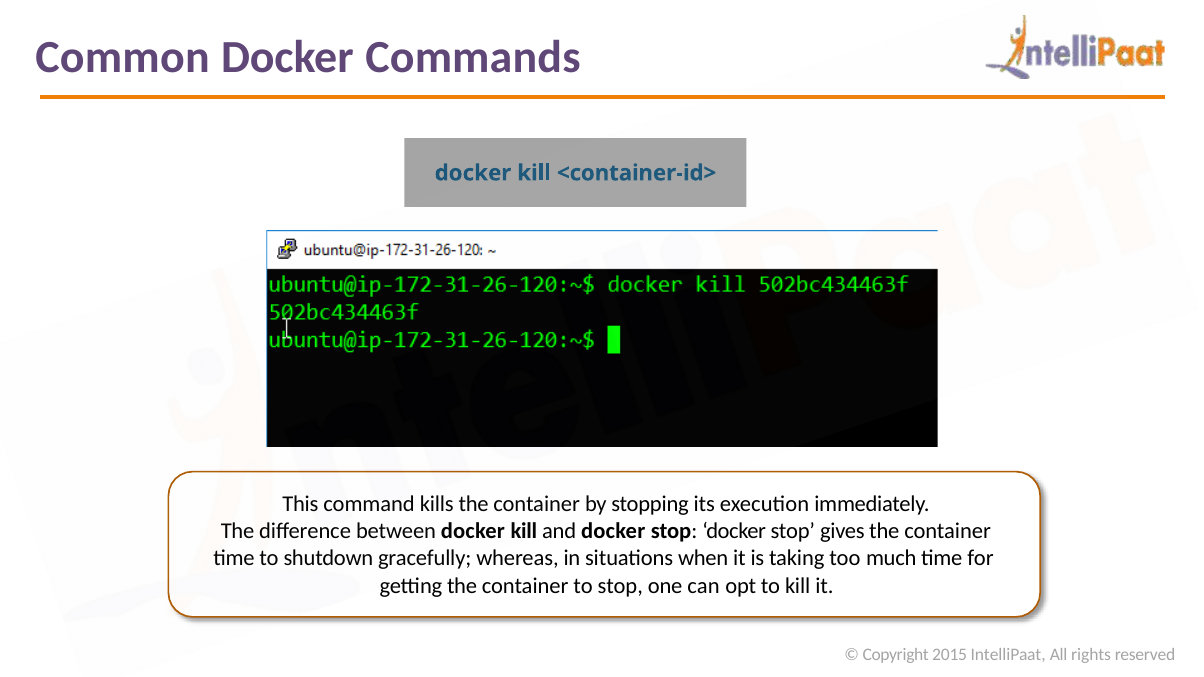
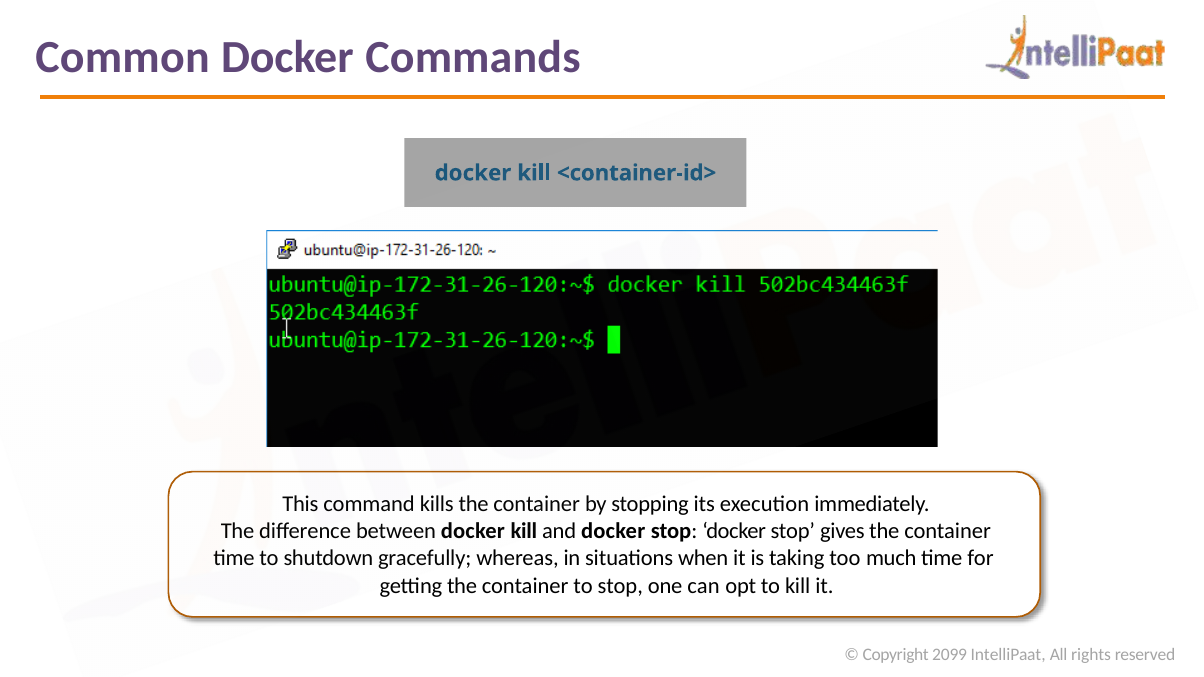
2015: 2015 -> 2099
